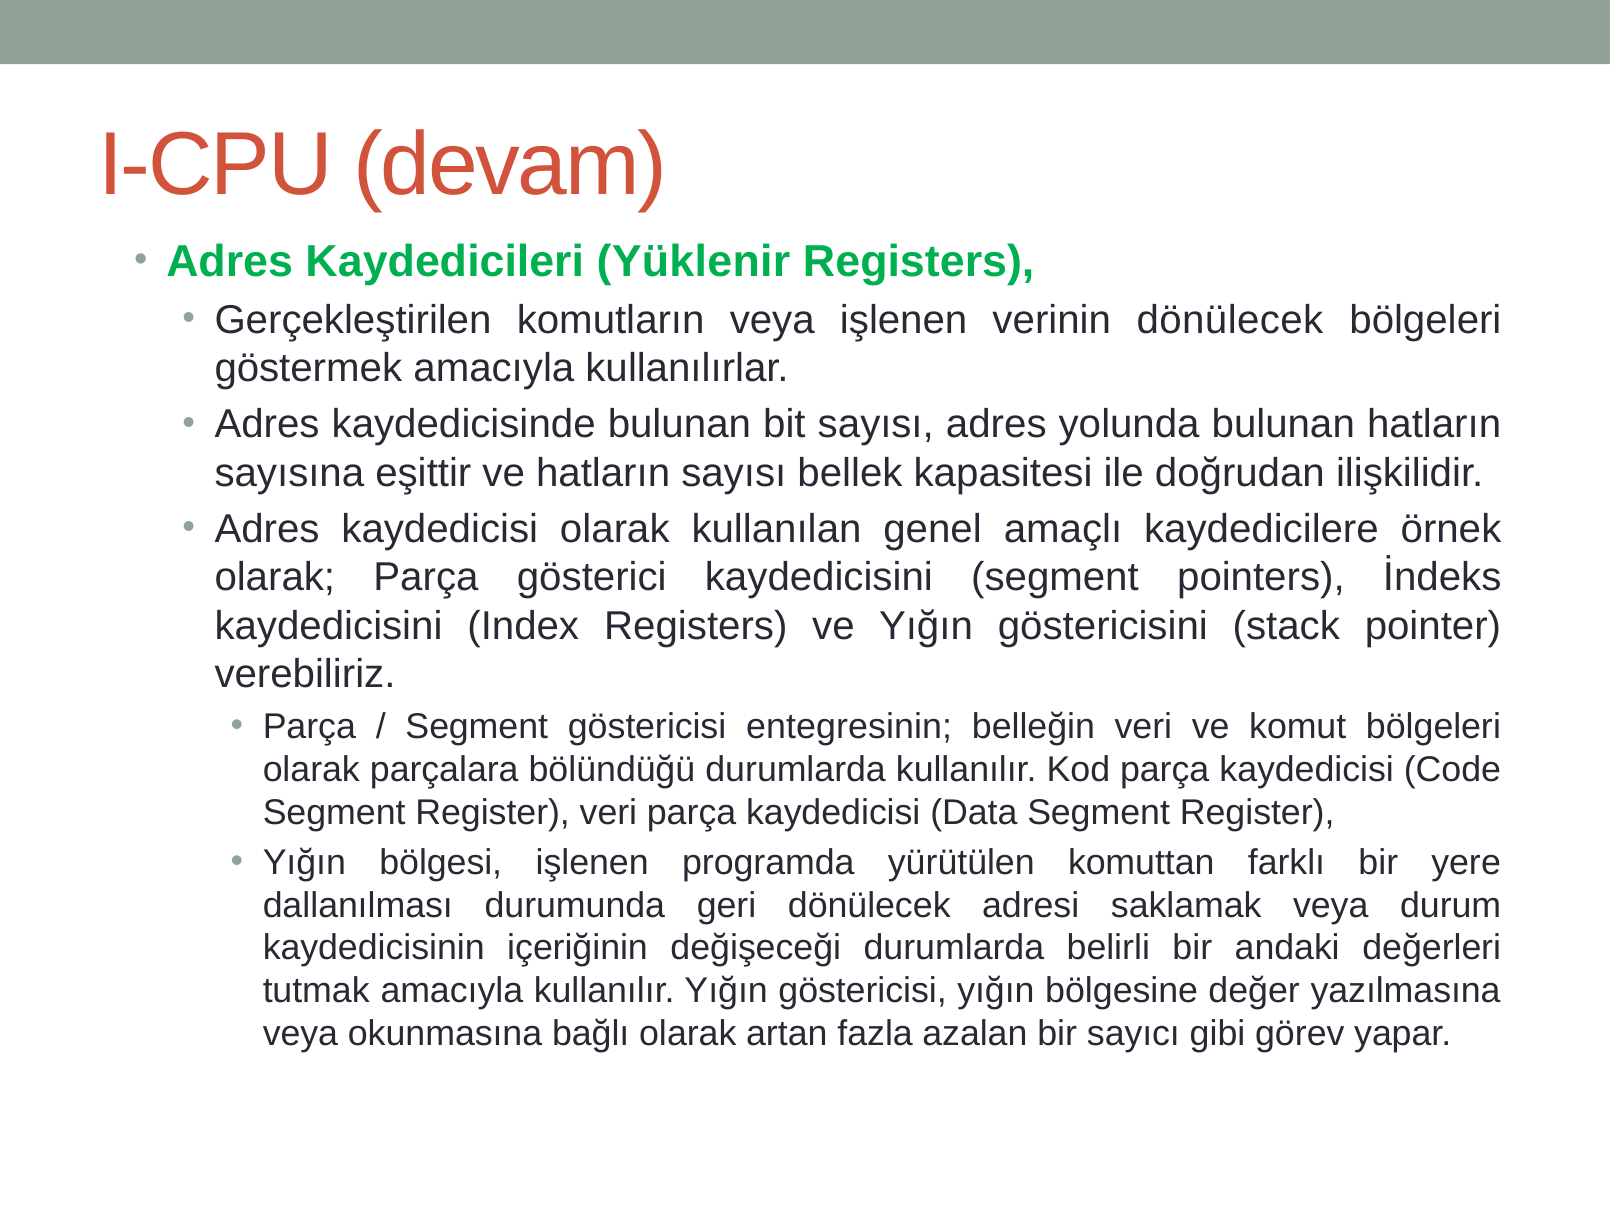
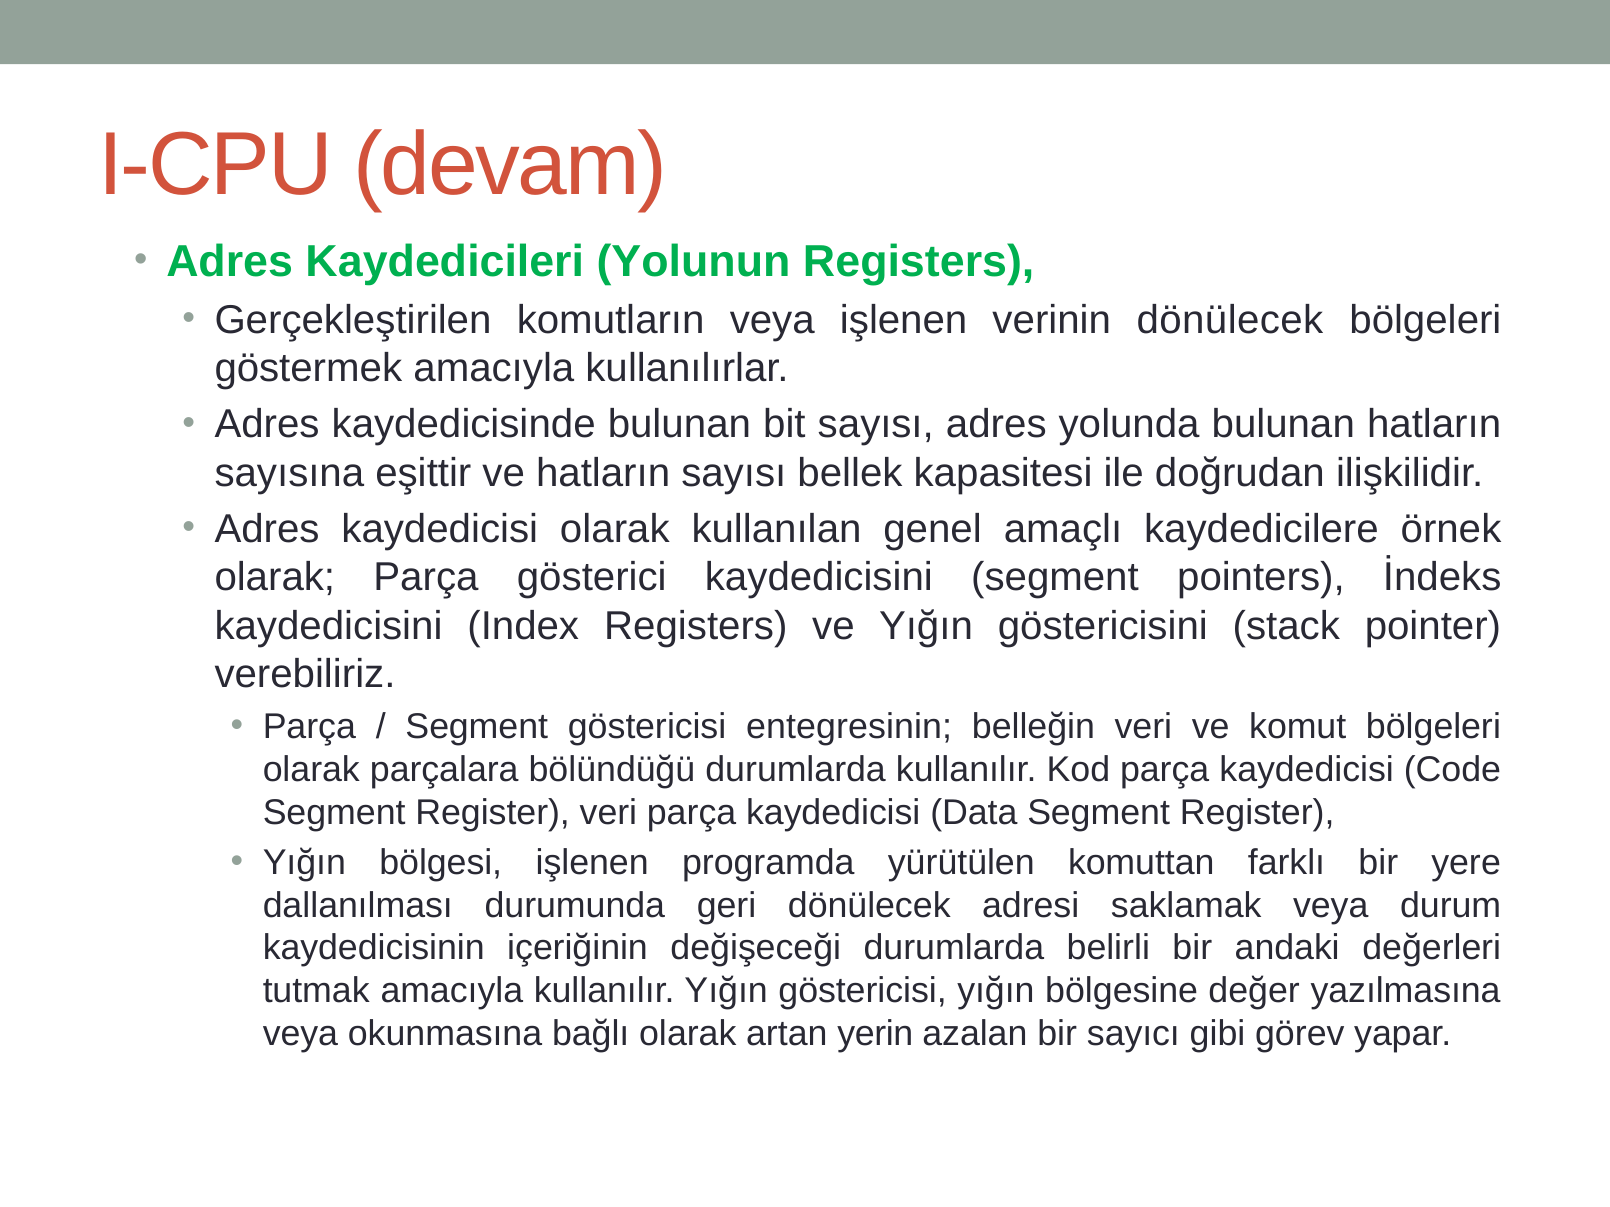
Yüklenir: Yüklenir -> Yolunun
fazla: fazla -> yerin
